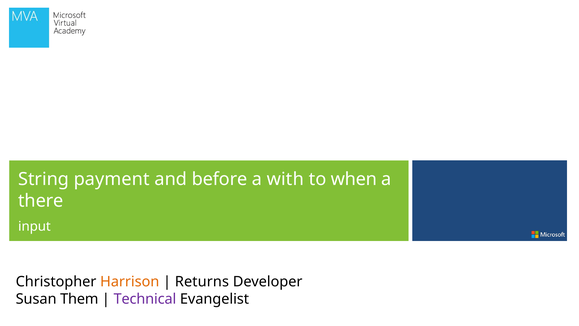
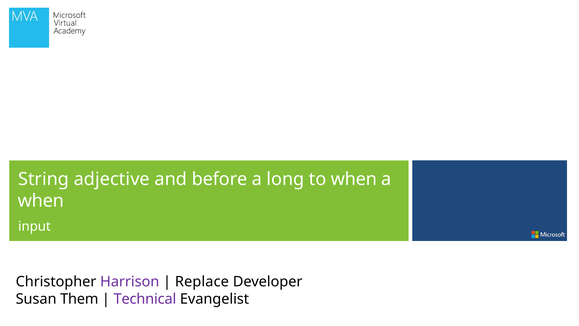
payment: payment -> adjective
with: with -> long
there at (41, 201): there -> when
Harrison colour: orange -> purple
Returns: Returns -> Replace
